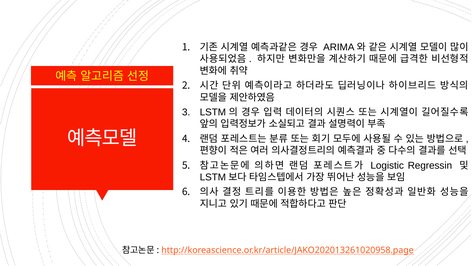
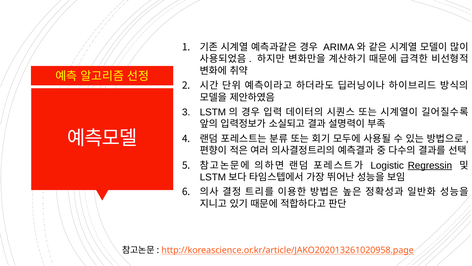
Regressin underline: none -> present
